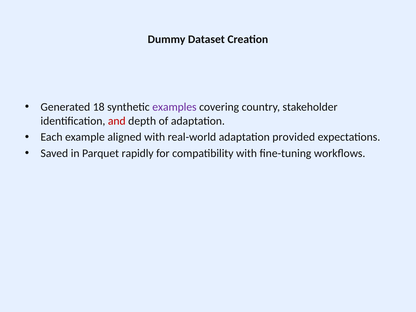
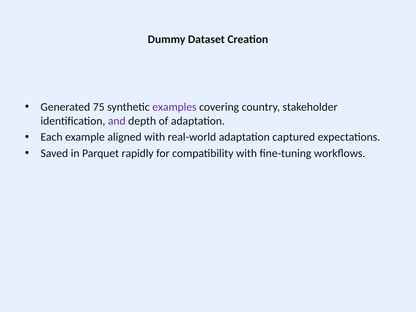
18: 18 -> 75
and colour: red -> purple
provided: provided -> captured
